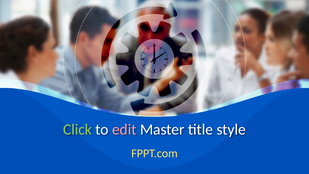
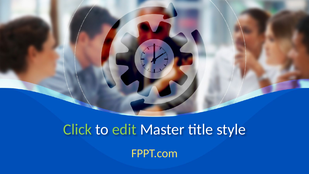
edit colour: pink -> light green
